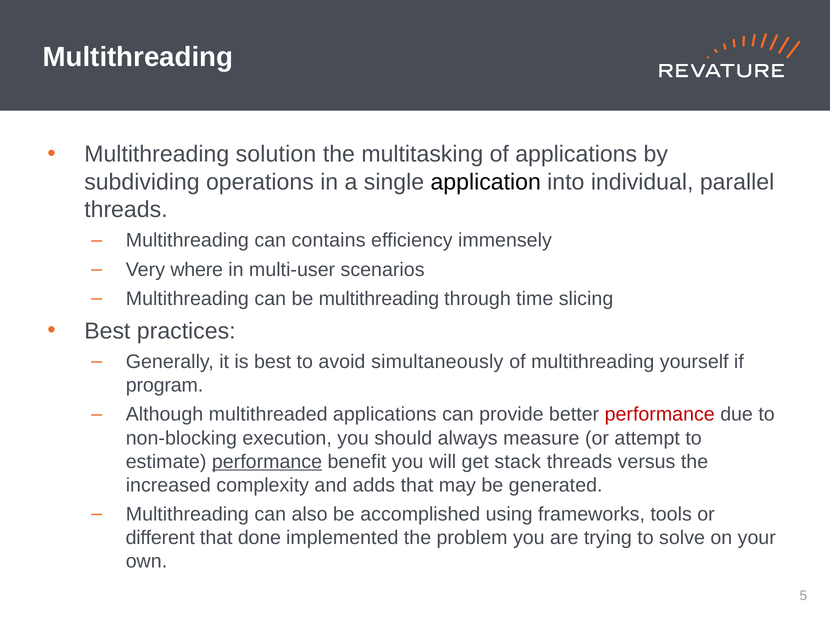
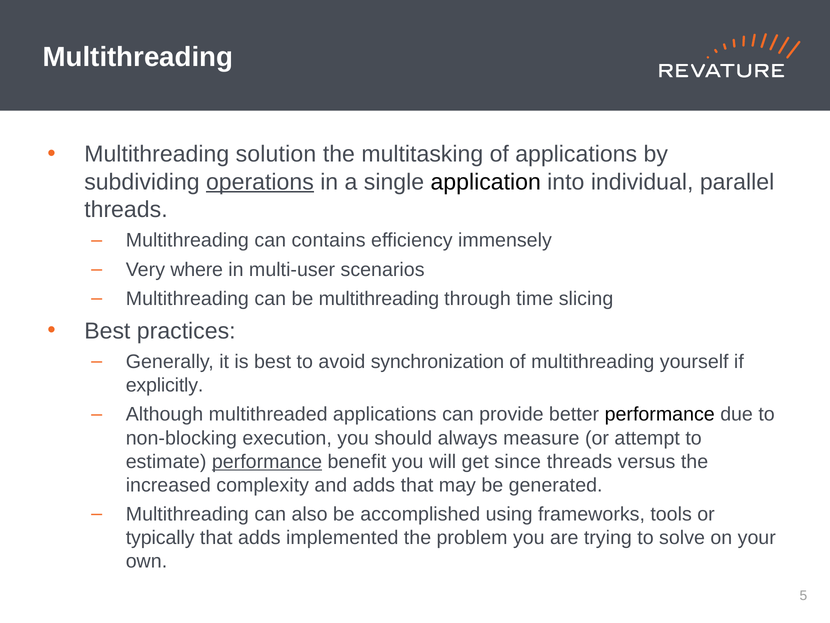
operations underline: none -> present
simultaneously: simultaneously -> synchronization
program: program -> explicitly
performance at (660, 414) colour: red -> black
stack: stack -> since
different: different -> typically
that done: done -> adds
